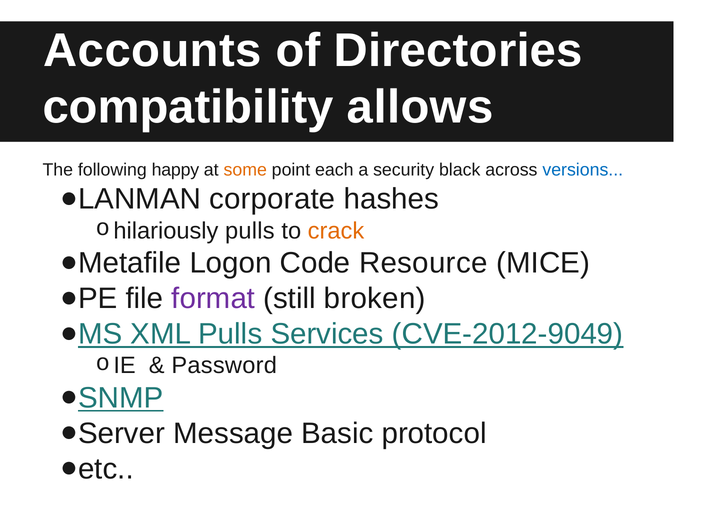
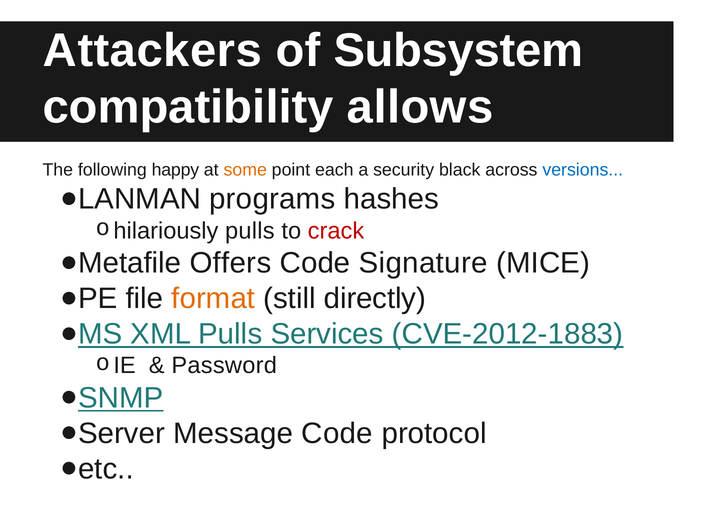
Accounts: Accounts -> Attackers
Directories: Directories -> Subsystem
corporate: corporate -> programs
crack colour: orange -> red
Logon: Logon -> Offers
Resource: Resource -> Signature
format colour: purple -> orange
broken: broken -> directly
CVE-2012-9049: CVE-2012-9049 -> CVE-2012-1883
Message Basic: Basic -> Code
